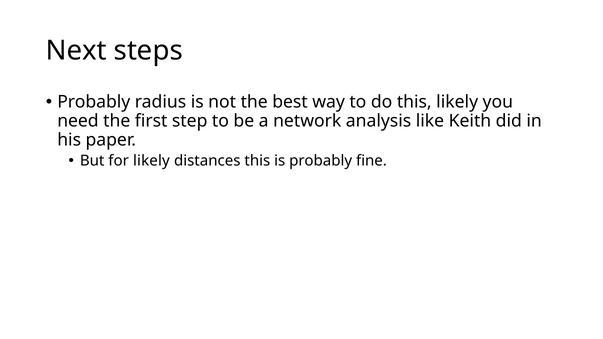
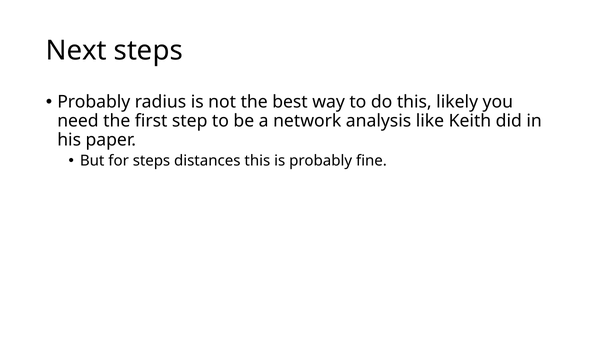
for likely: likely -> steps
